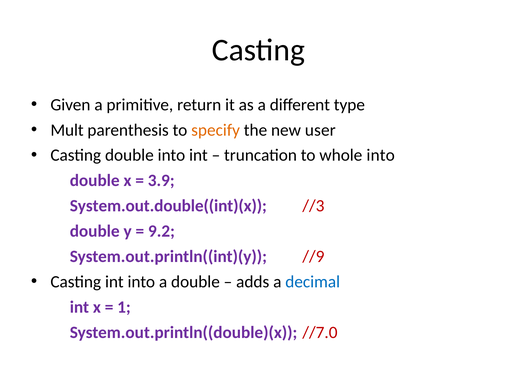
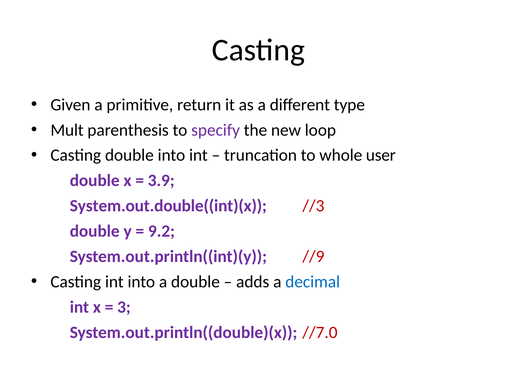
specify colour: orange -> purple
user: user -> loop
whole into: into -> user
1: 1 -> 3
